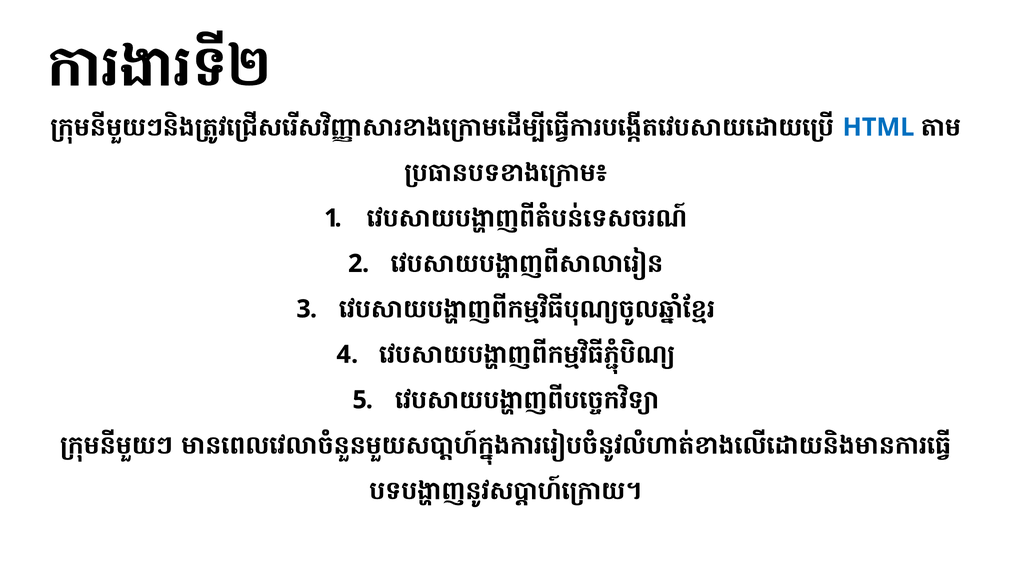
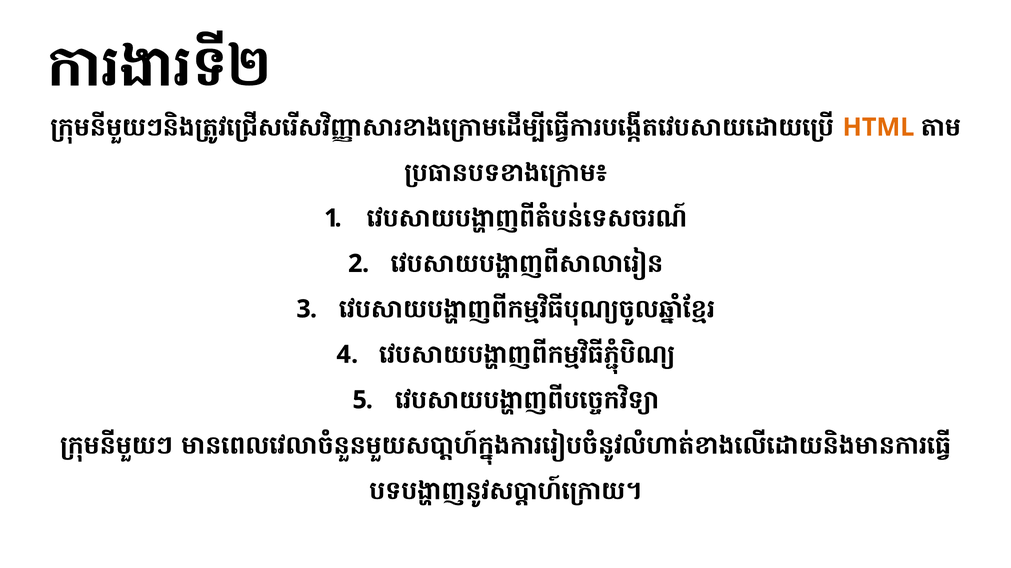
HTML colour: blue -> orange
